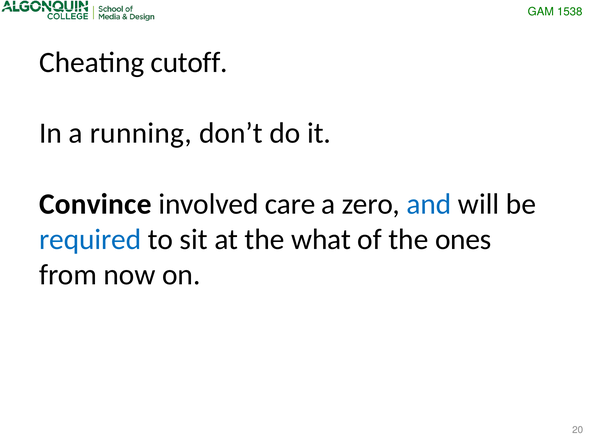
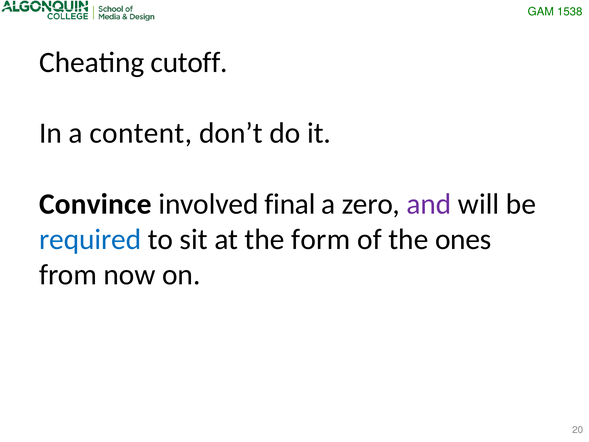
running: running -> content
care: care -> final
and colour: blue -> purple
what: what -> form
